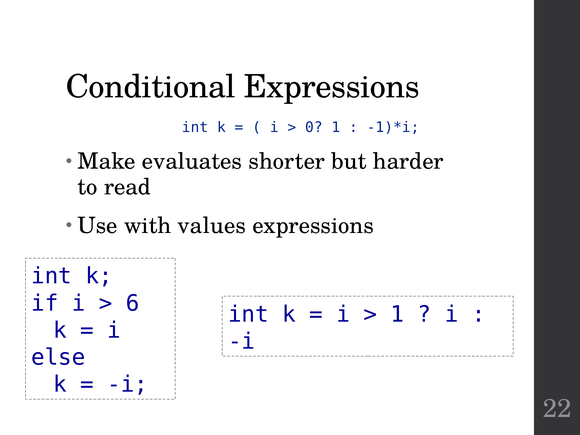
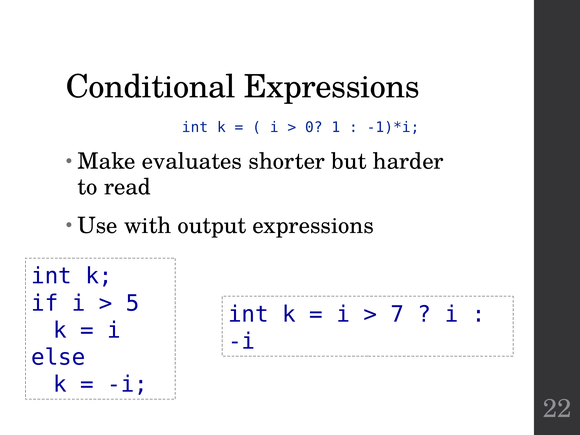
values: values -> output
6: 6 -> 5
1 at (397, 314): 1 -> 7
